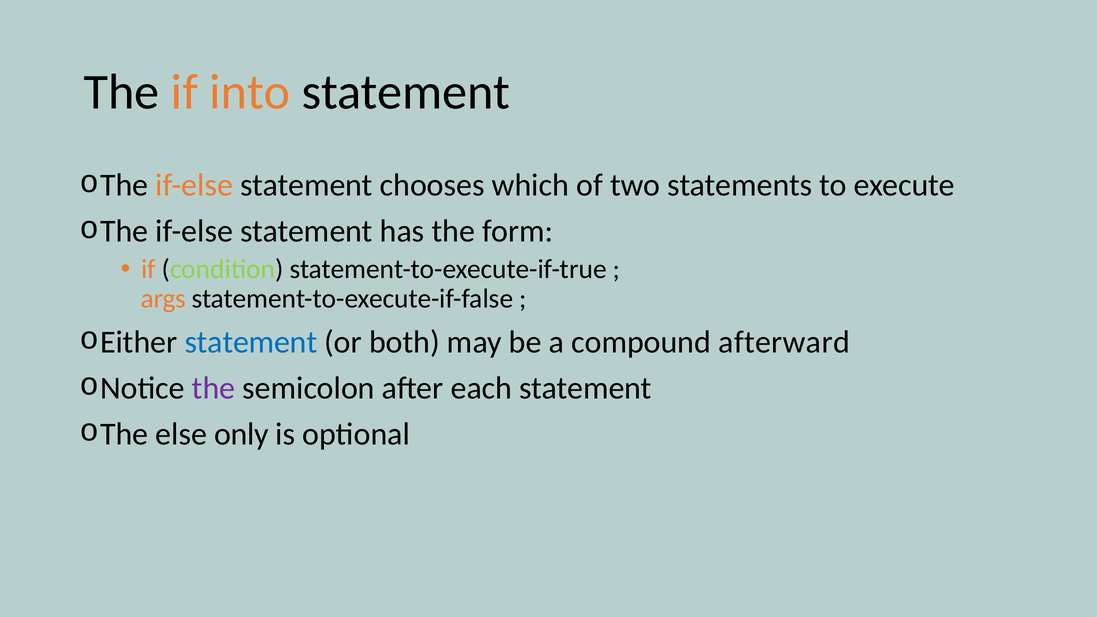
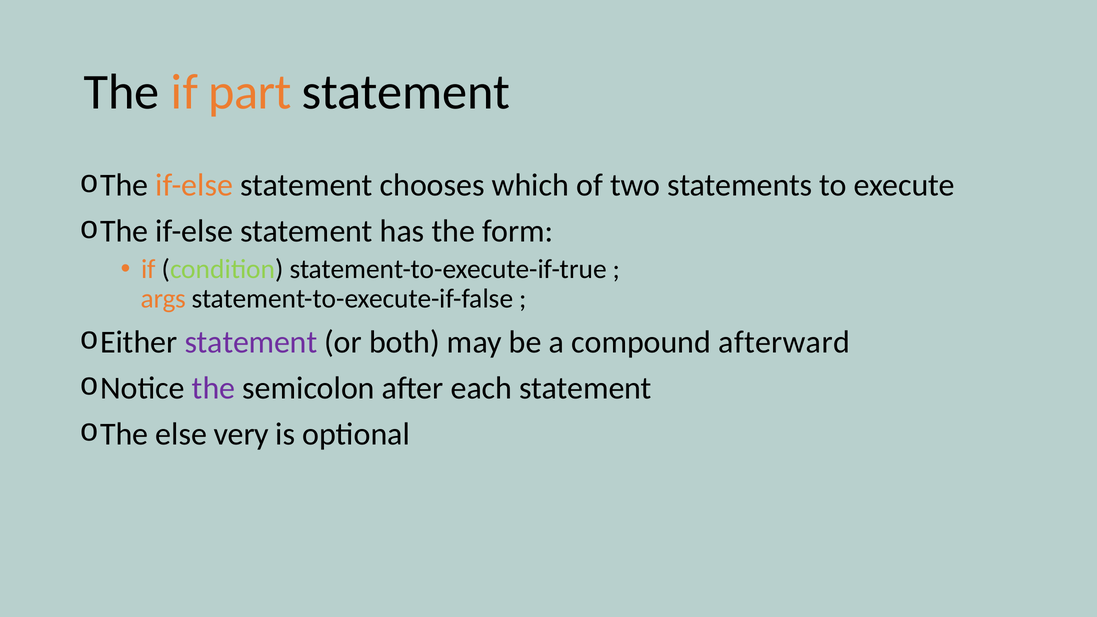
into: into -> part
statement at (251, 342) colour: blue -> purple
only: only -> very
